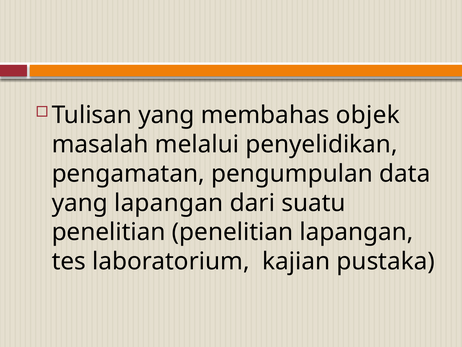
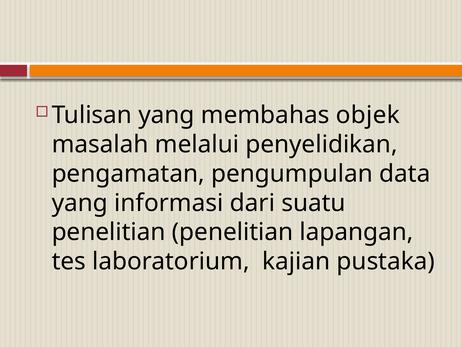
yang lapangan: lapangan -> informasi
